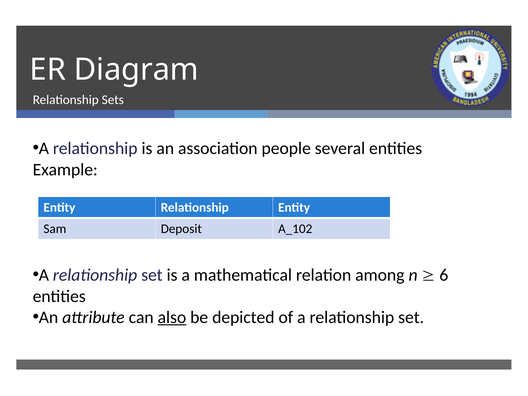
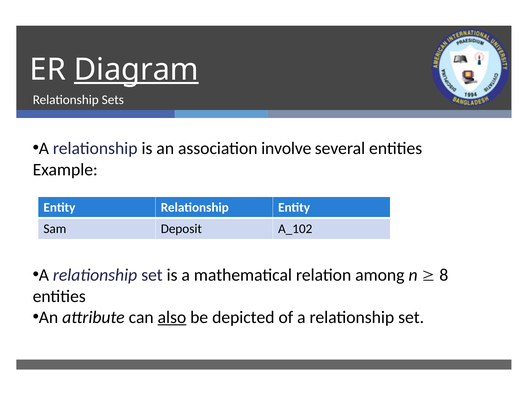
Diagram underline: none -> present
people: people -> involve
6: 6 -> 8
